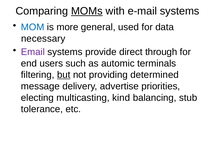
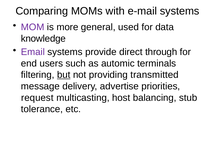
MOMs underline: present -> none
MOM colour: blue -> purple
necessary: necessary -> knowledge
determined: determined -> transmitted
electing: electing -> request
kind: kind -> host
